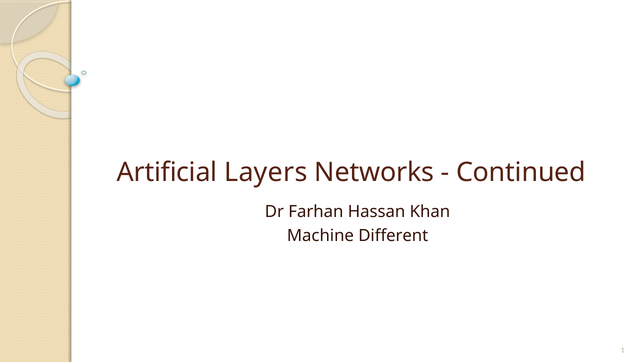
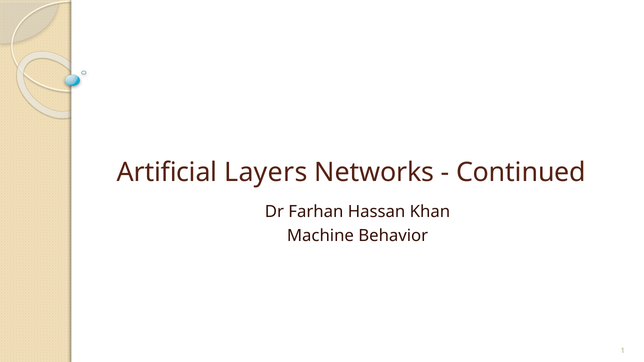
Diﬀerent: Diﬀerent -> Behavior
